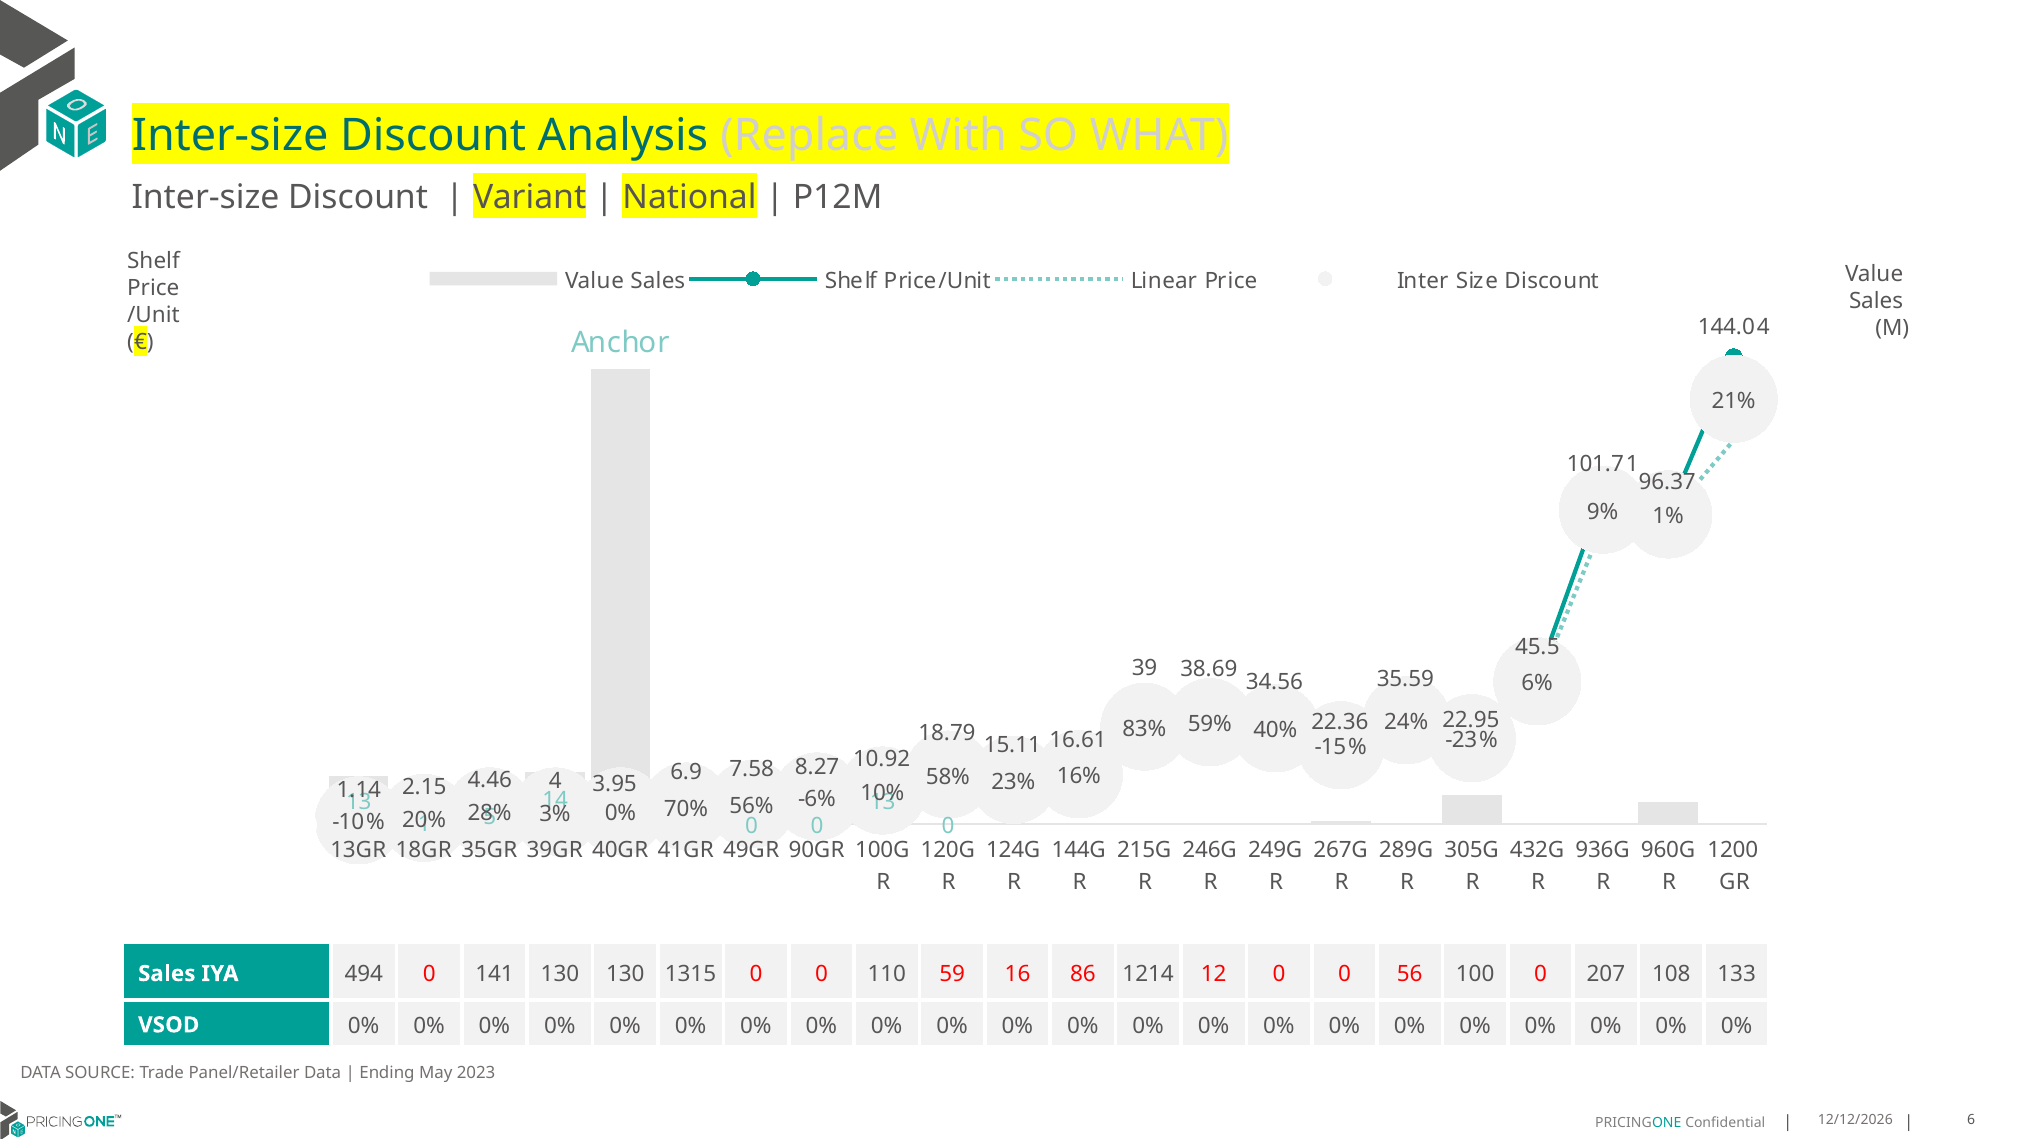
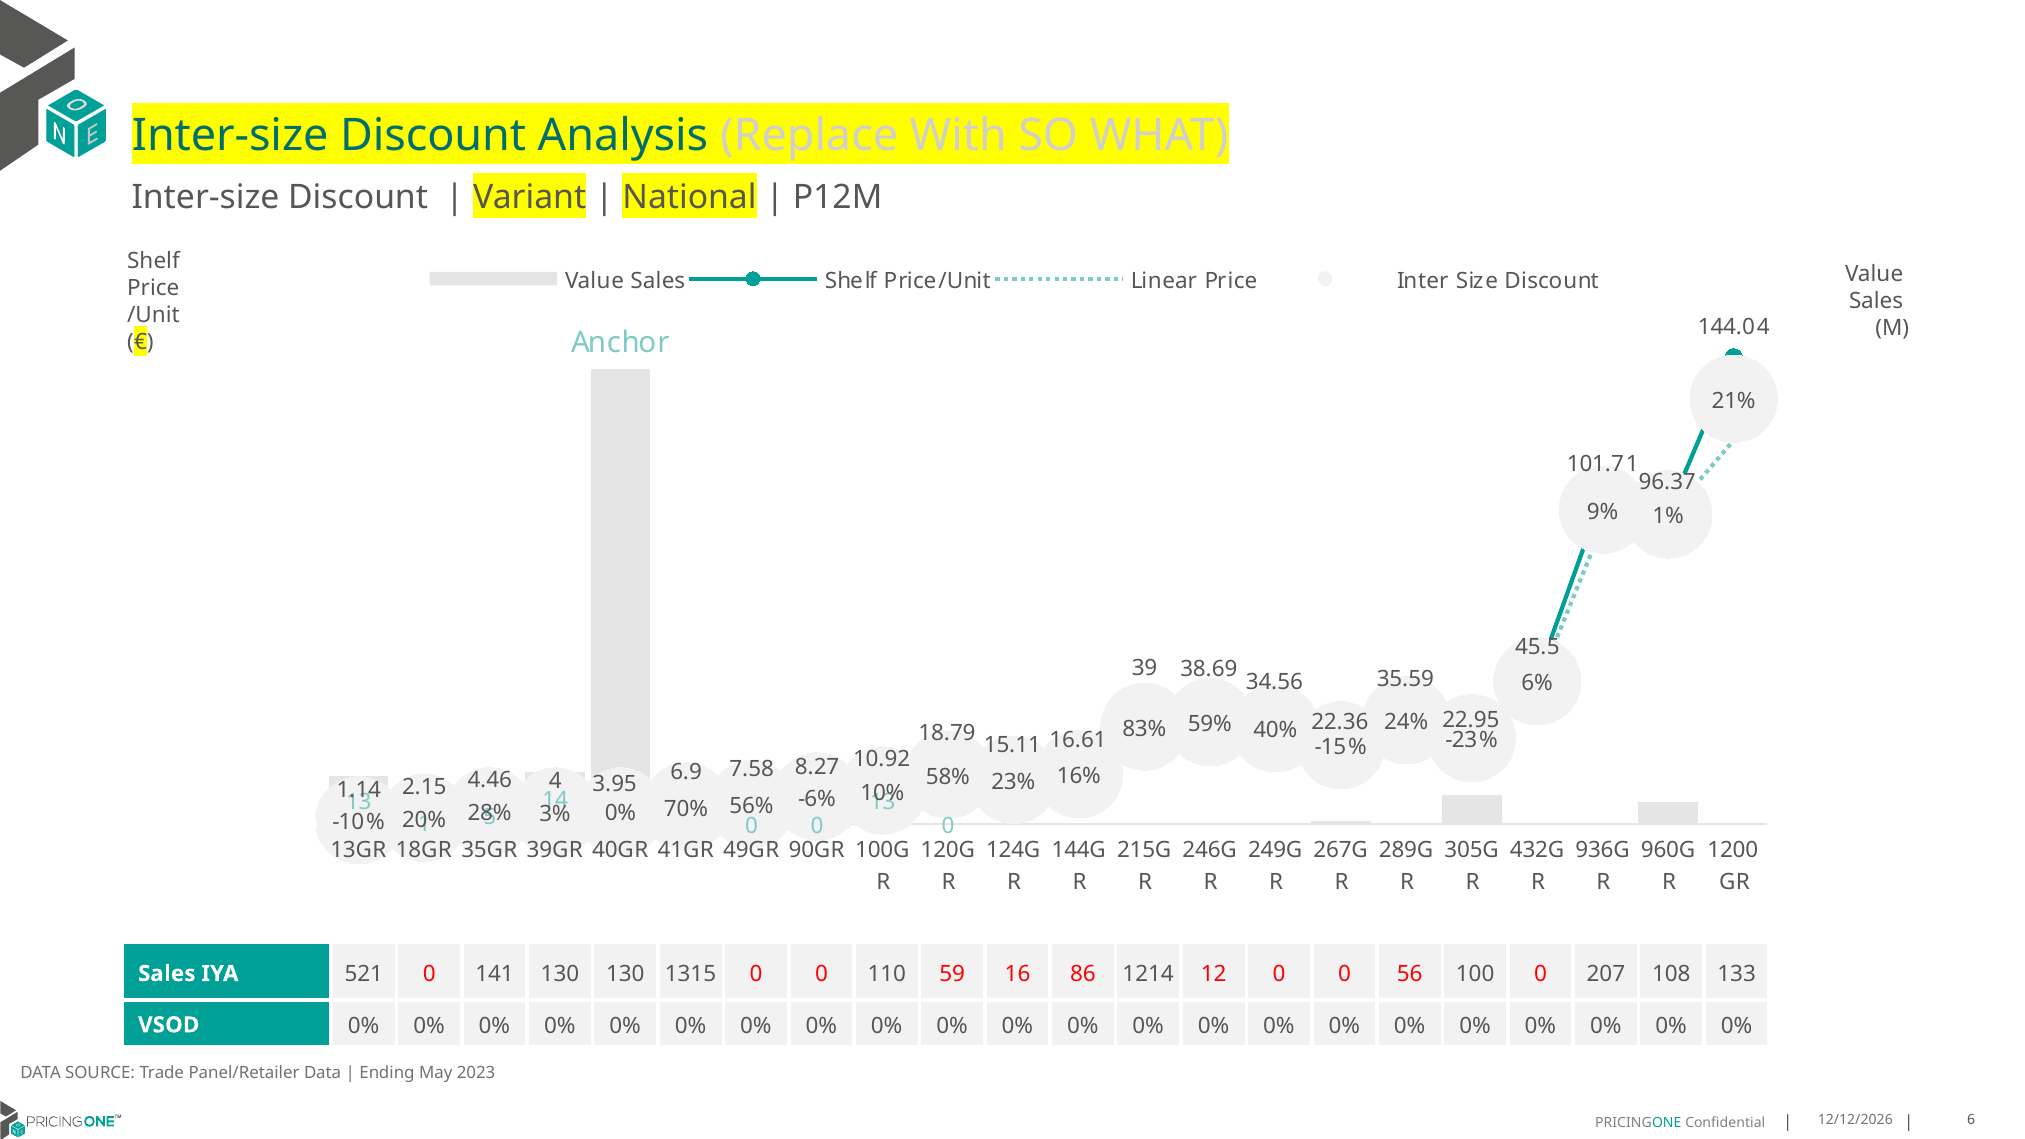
494: 494 -> 521
